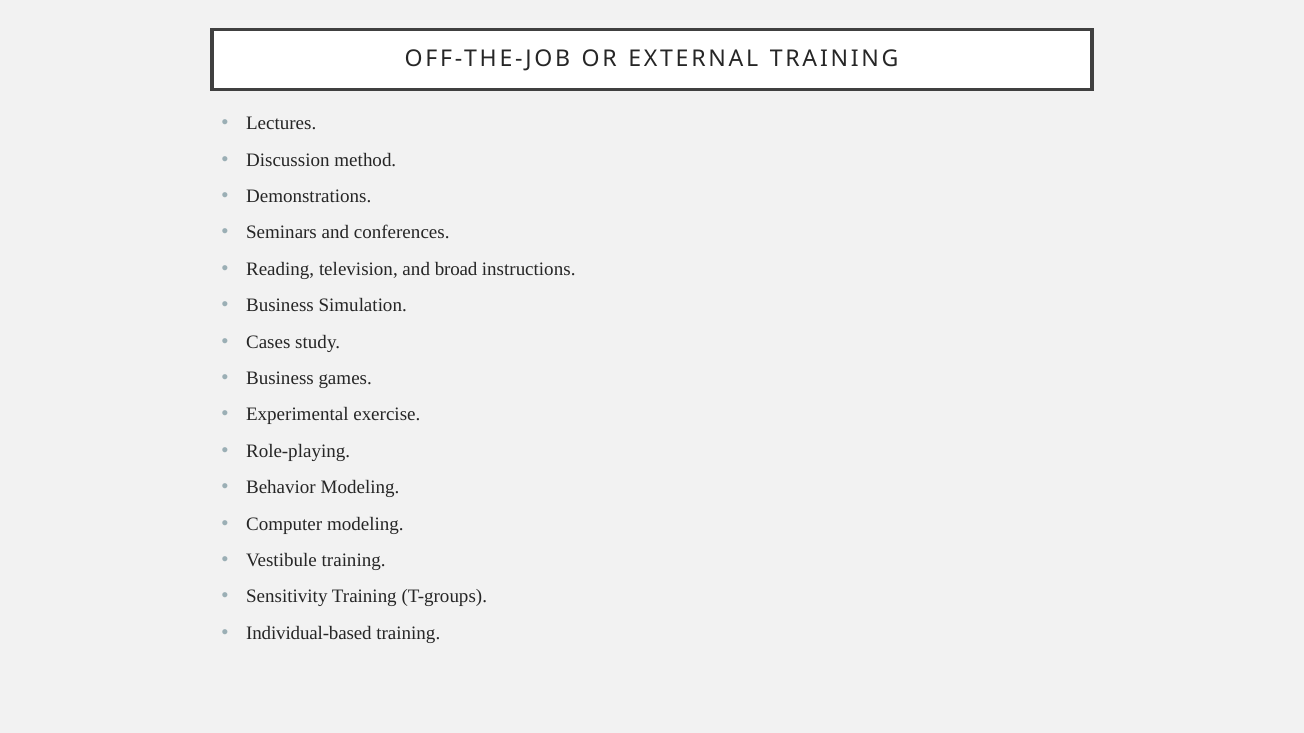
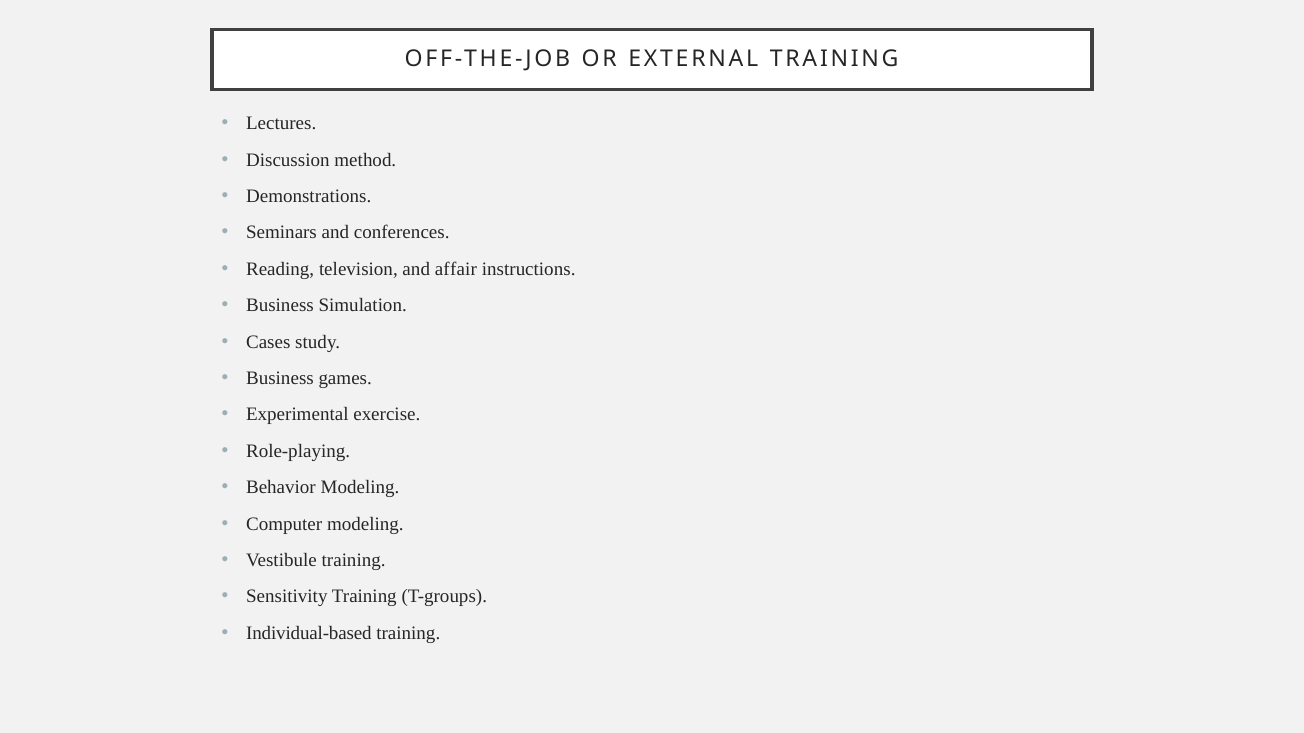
broad: broad -> affair
